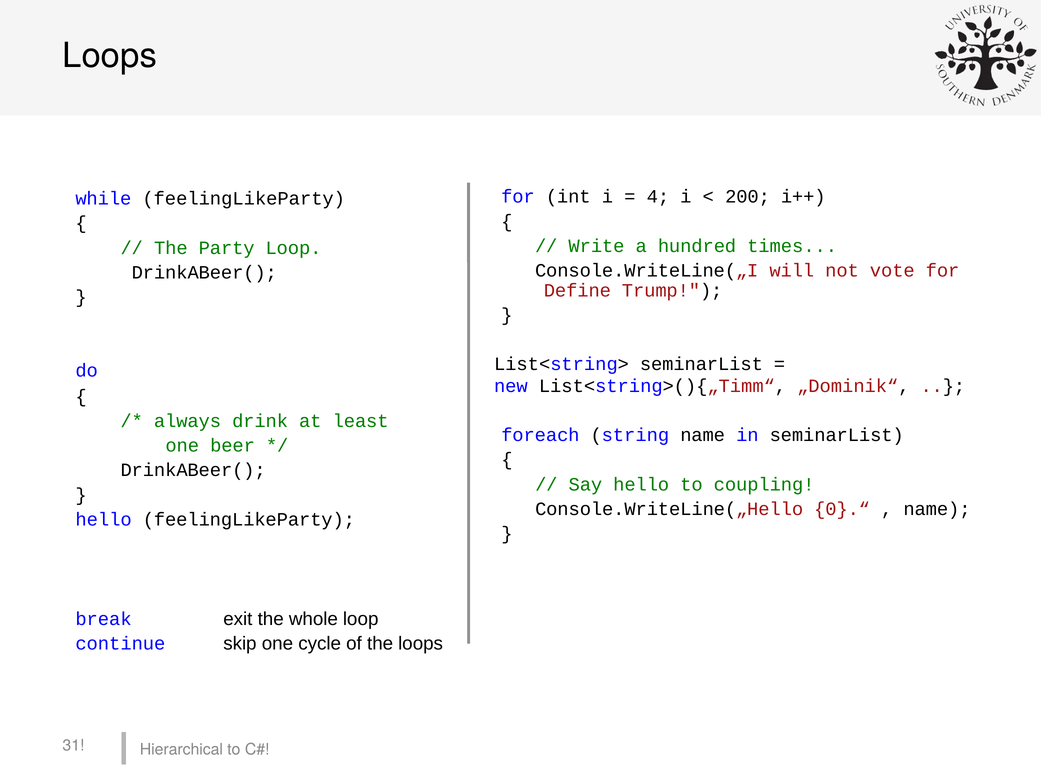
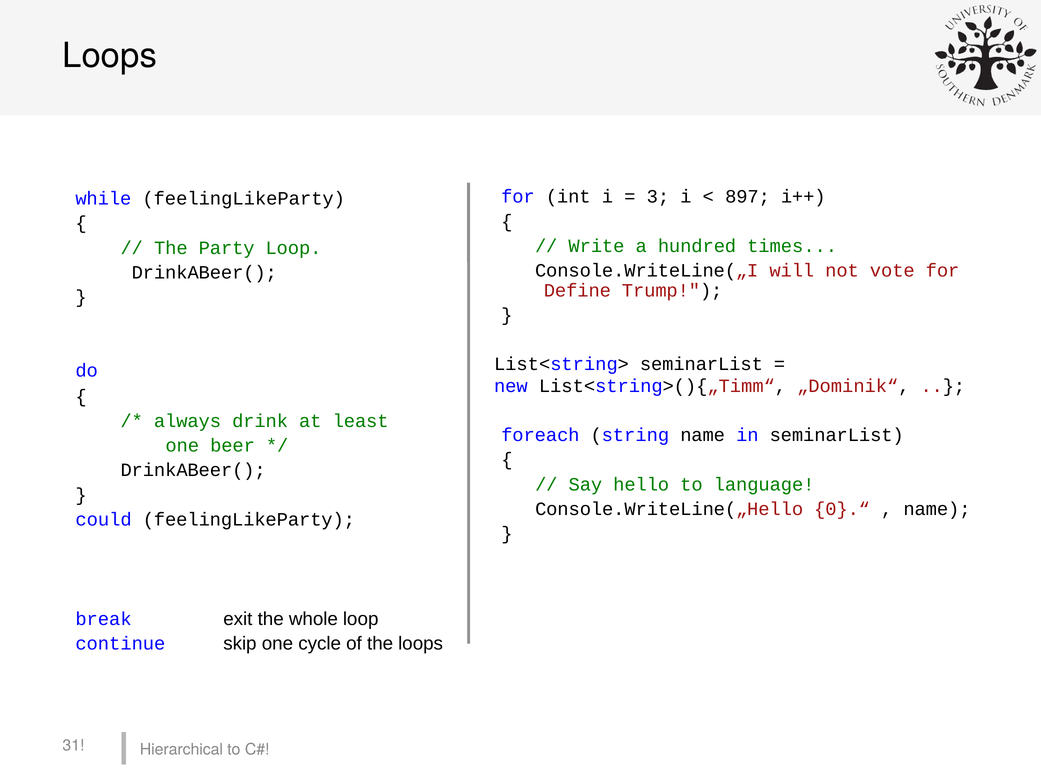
4: 4 -> 3
200: 200 -> 897
coupling: coupling -> language
hello at (104, 520): hello -> could
